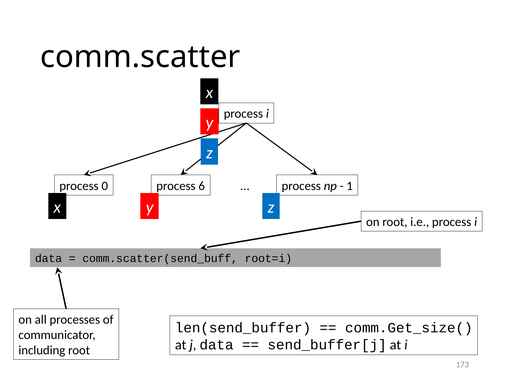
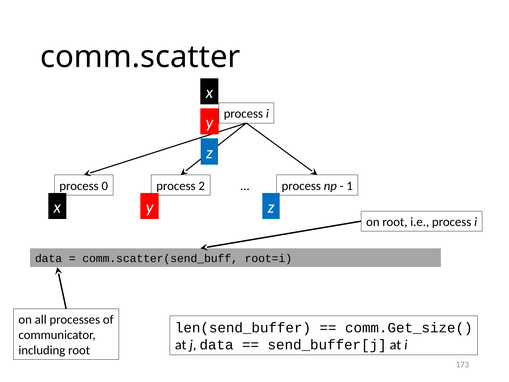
6: 6 -> 2
